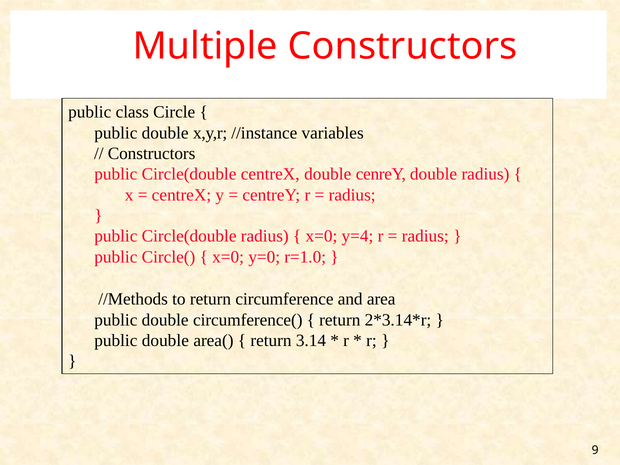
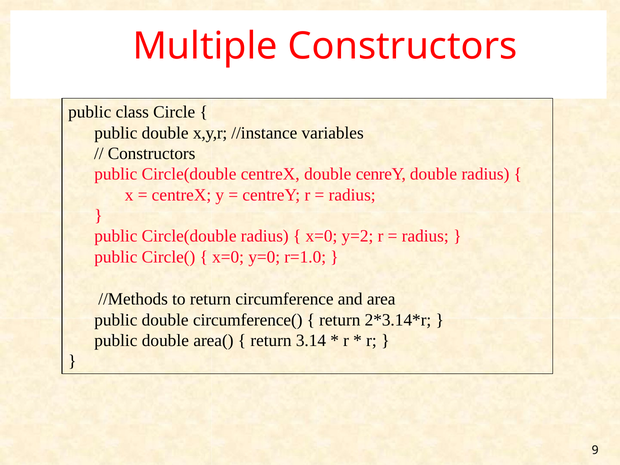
y=4: y=4 -> y=2
